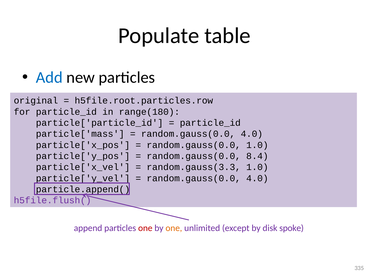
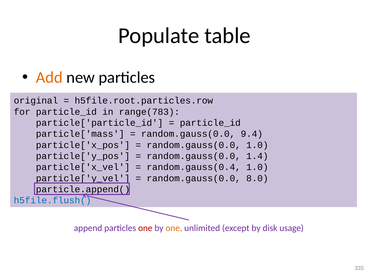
Add colour: blue -> orange
range(180: range(180 -> range(783
4.0 at (252, 134): 4.0 -> 9.4
8.4: 8.4 -> 1.4
random.gauss(3.3: random.gauss(3.3 -> random.gauss(0.4
4.0 at (257, 178): 4.0 -> 8.0
h5file.flush( colour: purple -> blue
spoke: spoke -> usage
